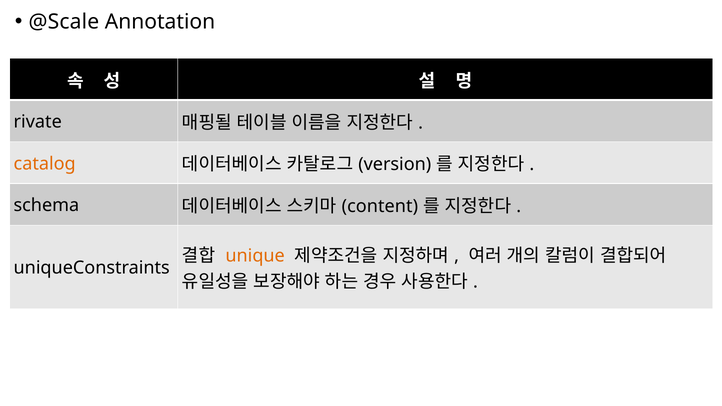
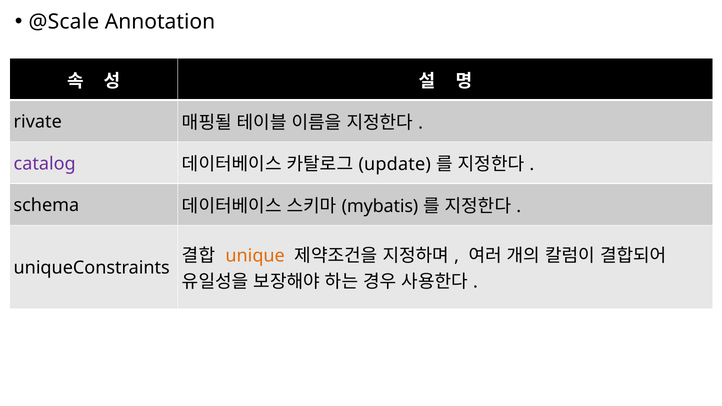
catalog colour: orange -> purple
version: version -> update
content: content -> mybatis
